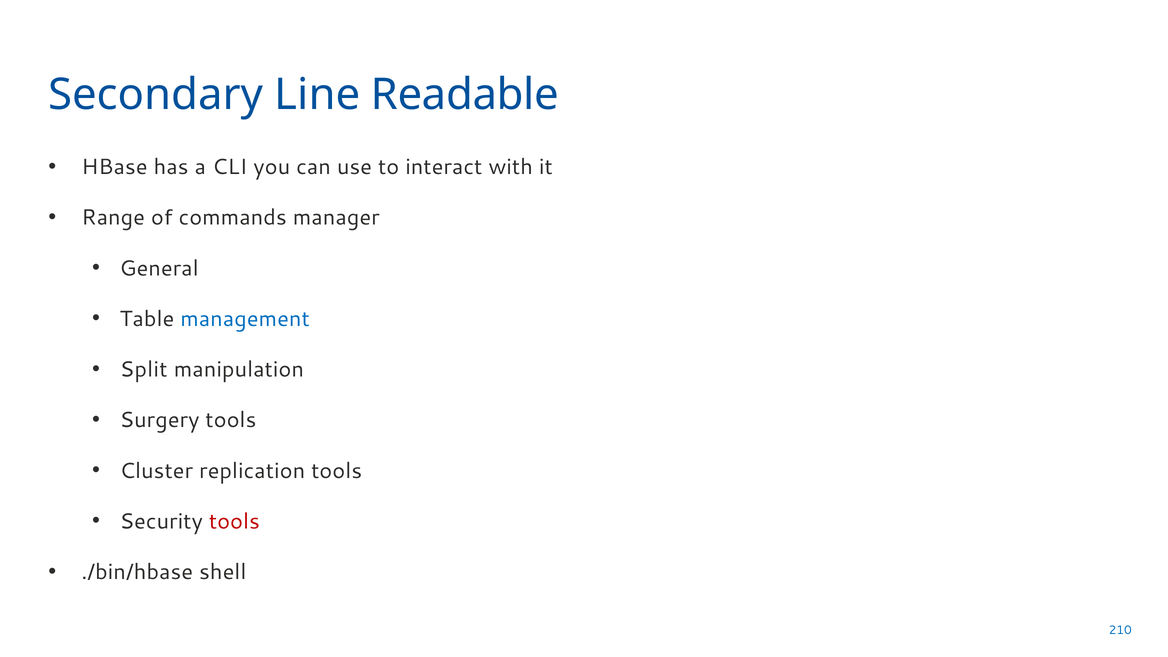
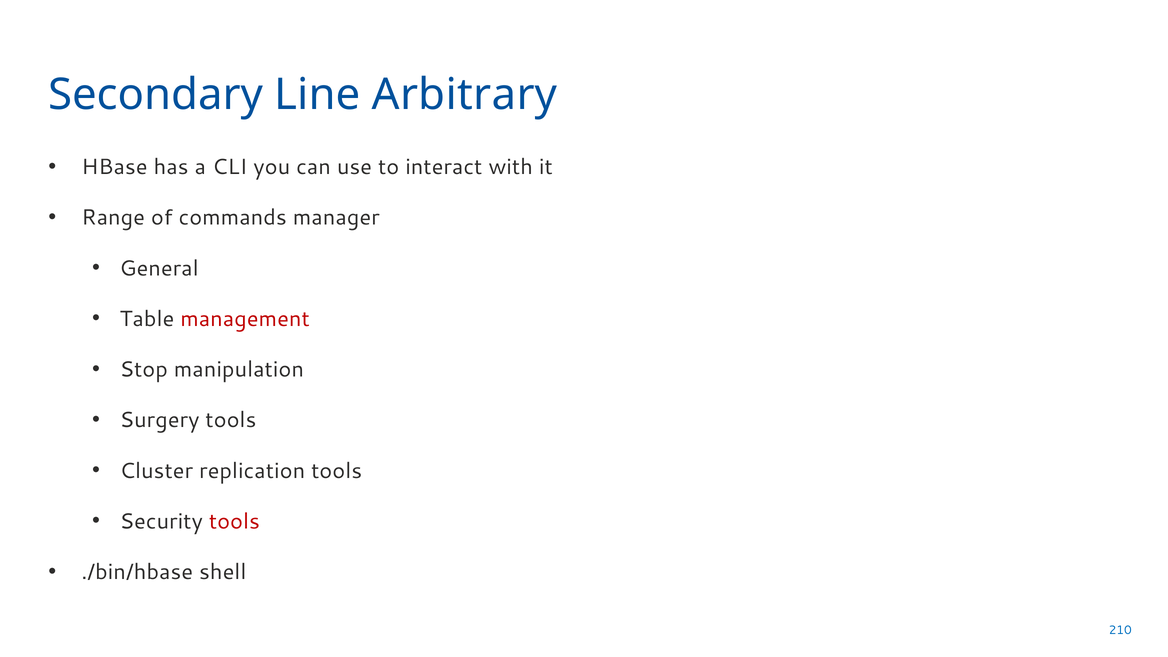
Readable: Readable -> Arbitrary
management colour: blue -> red
Split: Split -> Stop
